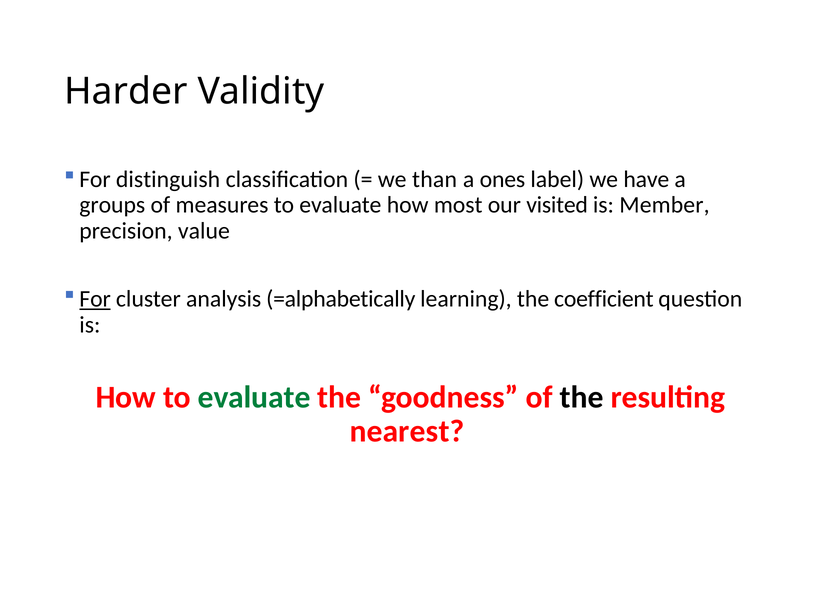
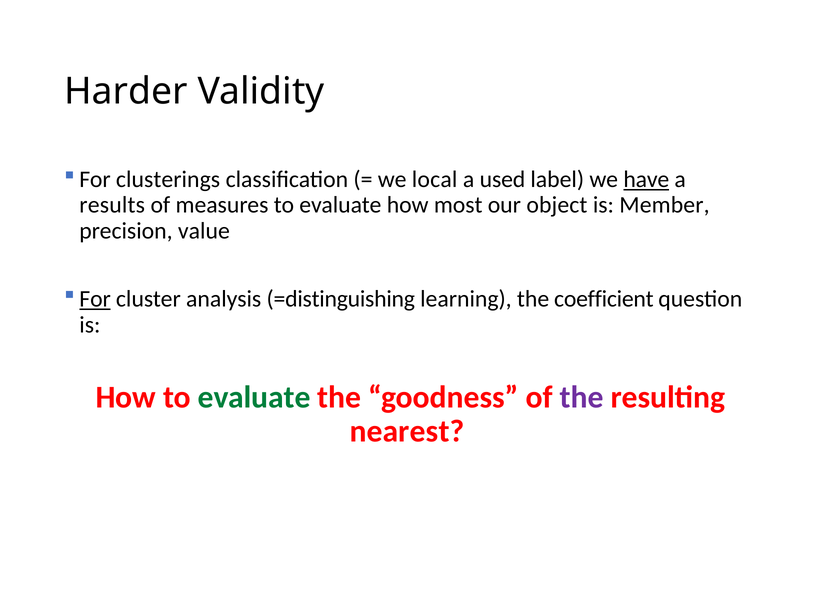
distinguish: distinguish -> clusterings
than: than -> local
ones: ones -> used
have underline: none -> present
groups: groups -> results
visited: visited -> object
=alphabetically: =alphabetically -> =distinguishing
the at (582, 397) colour: black -> purple
